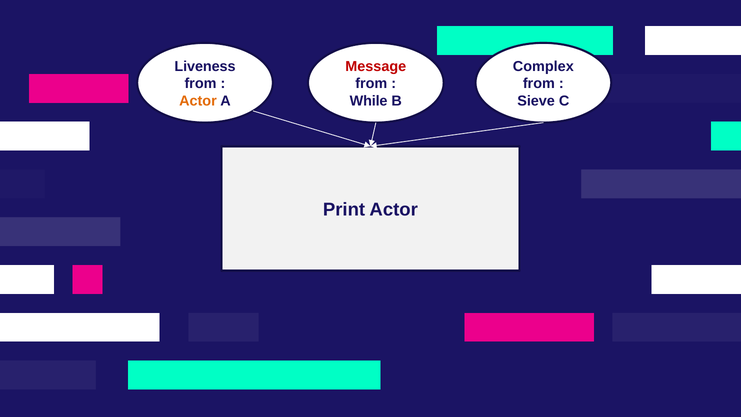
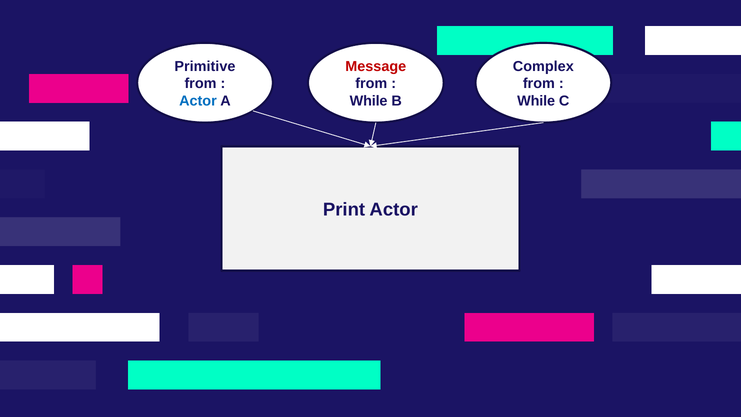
Liveness: Liveness -> Primitive
Actor at (198, 101) colour: orange -> blue
Sieve at (536, 101): Sieve -> While
